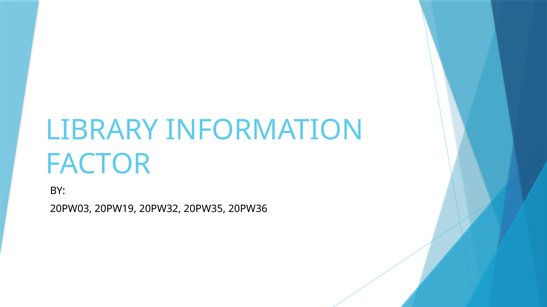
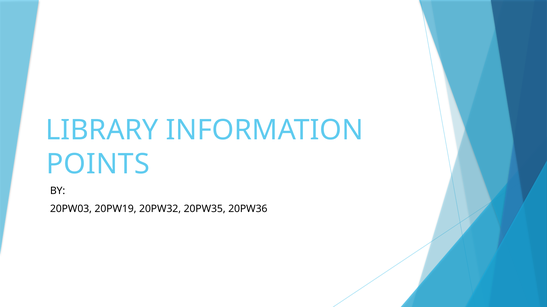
FACTOR: FACTOR -> POINTS
